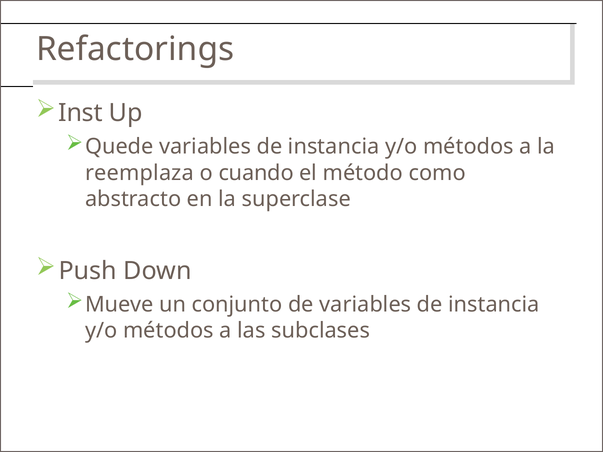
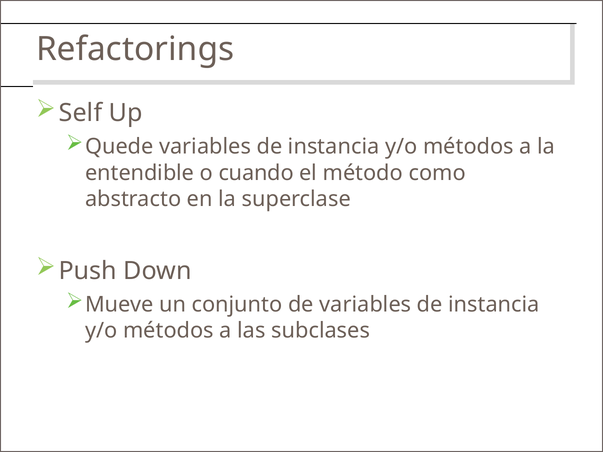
Inst: Inst -> Self
reemplaza: reemplaza -> entendible
